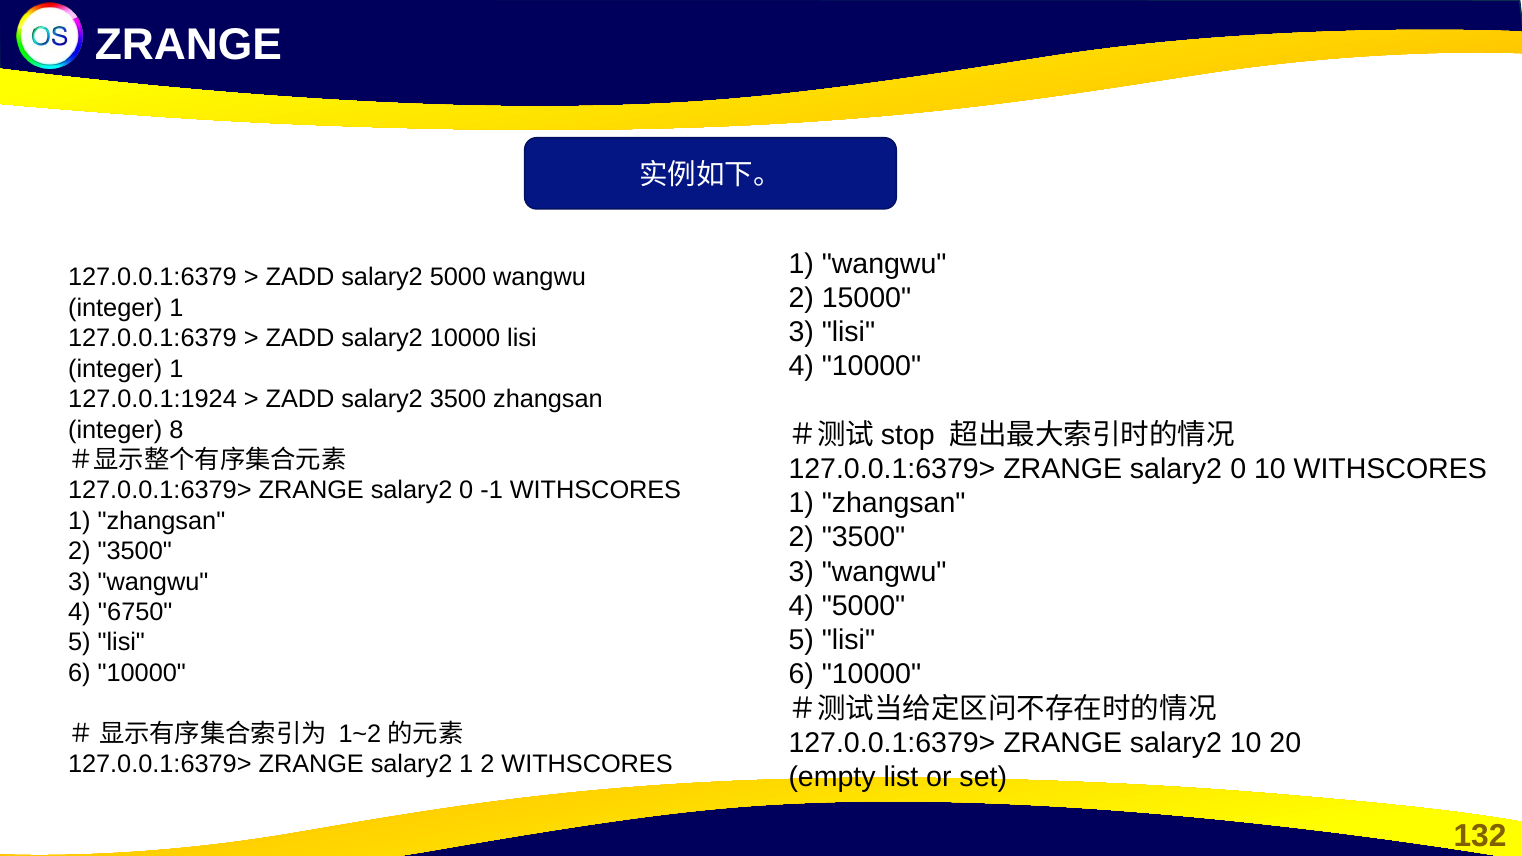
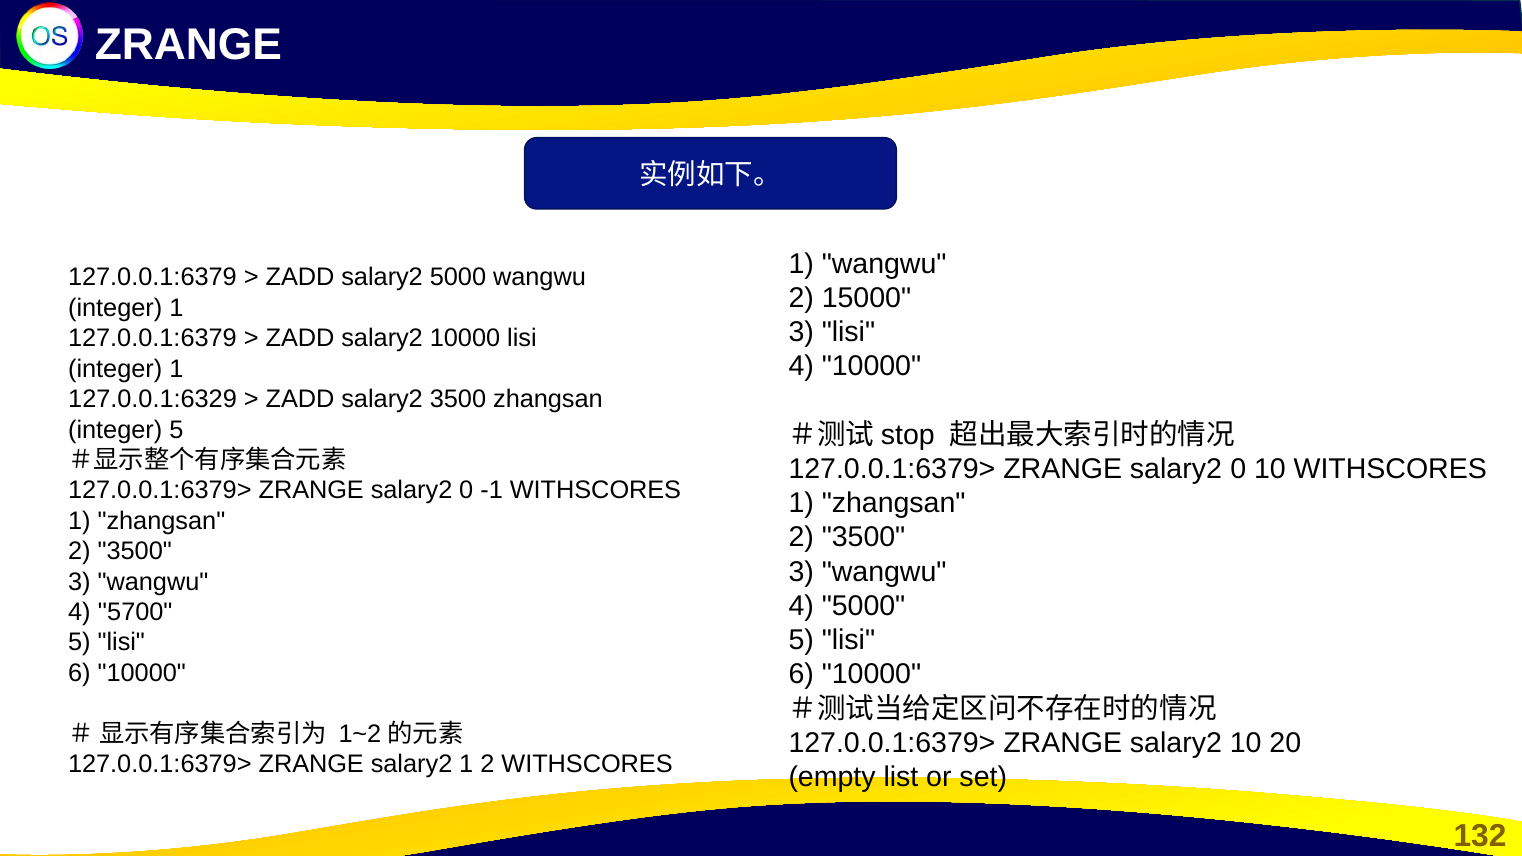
127.0.0.1:1924: 127.0.0.1:1924 -> 127.0.0.1:6329
integer 8: 8 -> 5
6750: 6750 -> 5700
